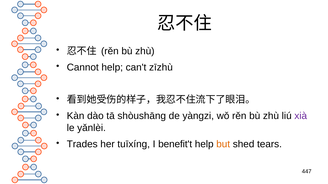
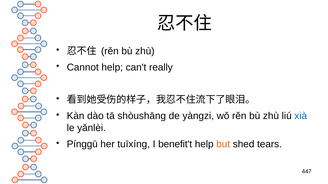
zīzhù: zīzhù -> really
xià colour: purple -> blue
Trades: Trades -> Pínggū
